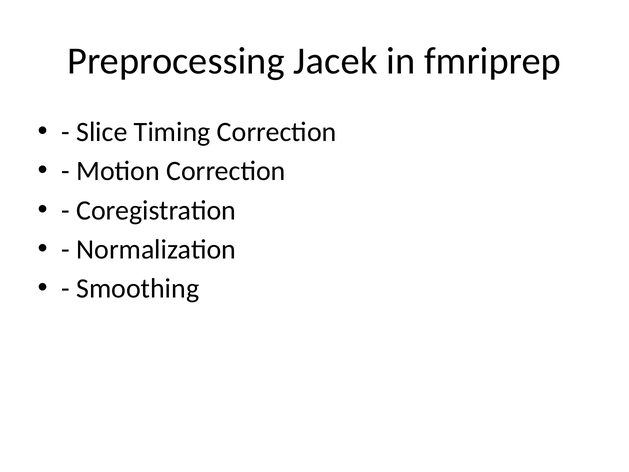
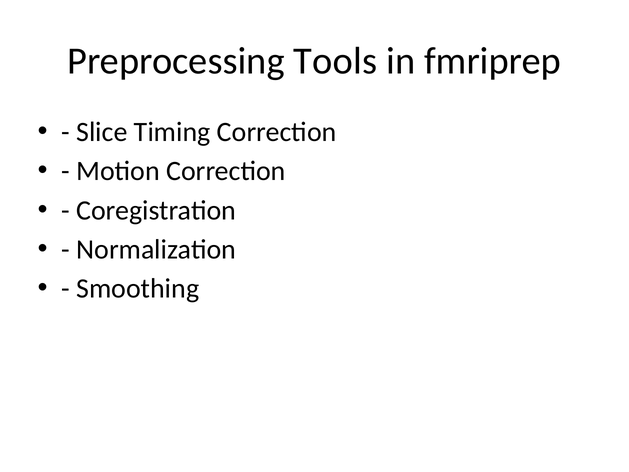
Jacek: Jacek -> Tools
